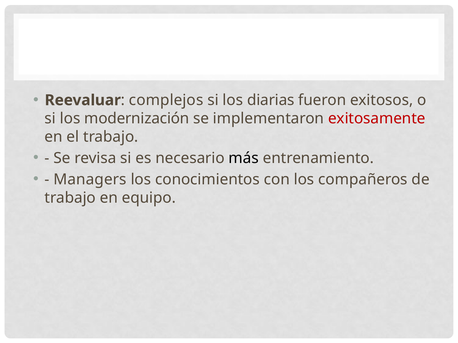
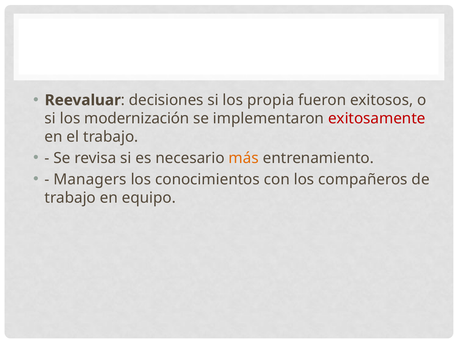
complejos: complejos -> decisiones
diarias: diarias -> propia
más colour: black -> orange
